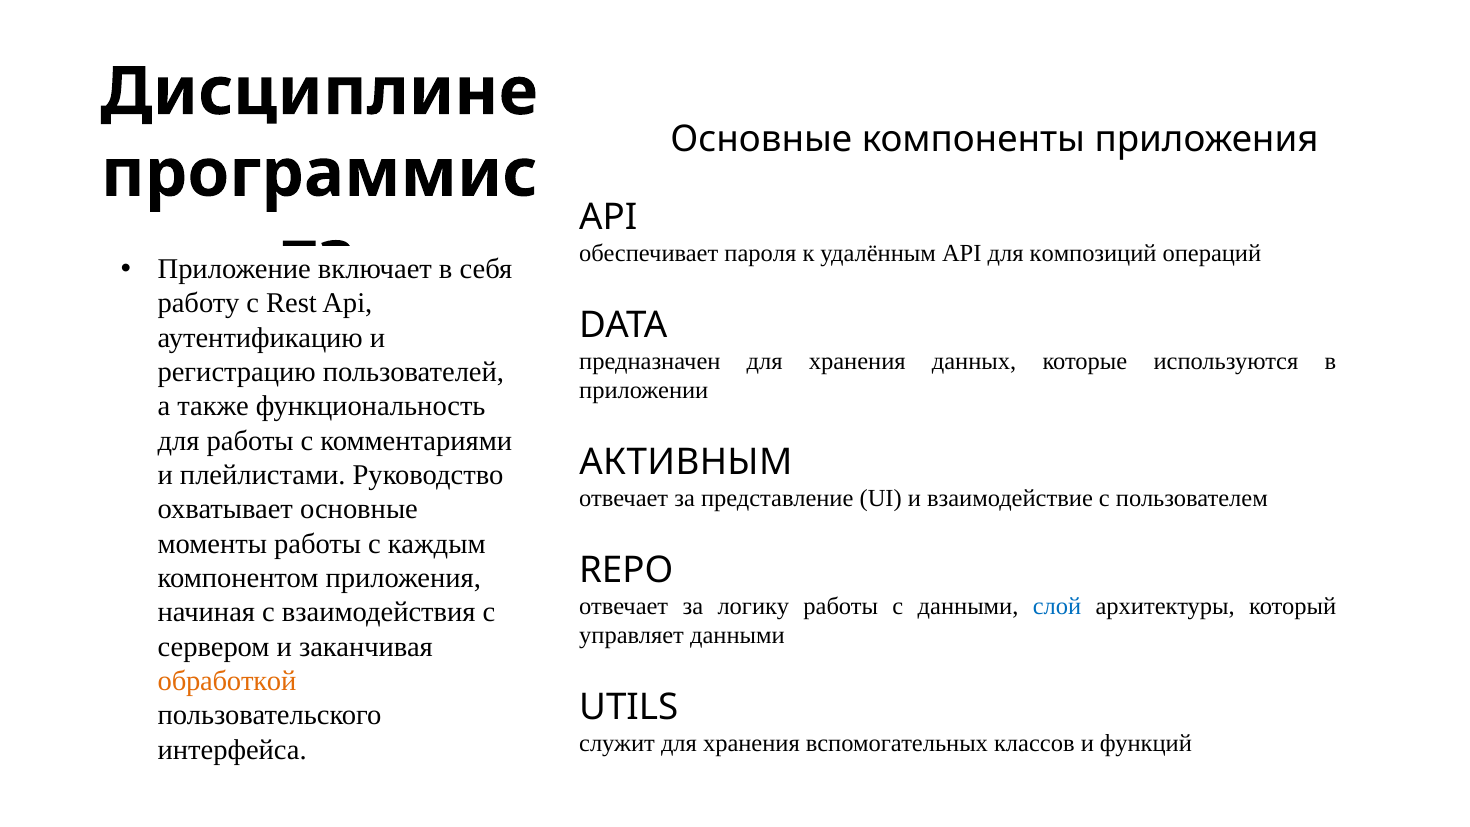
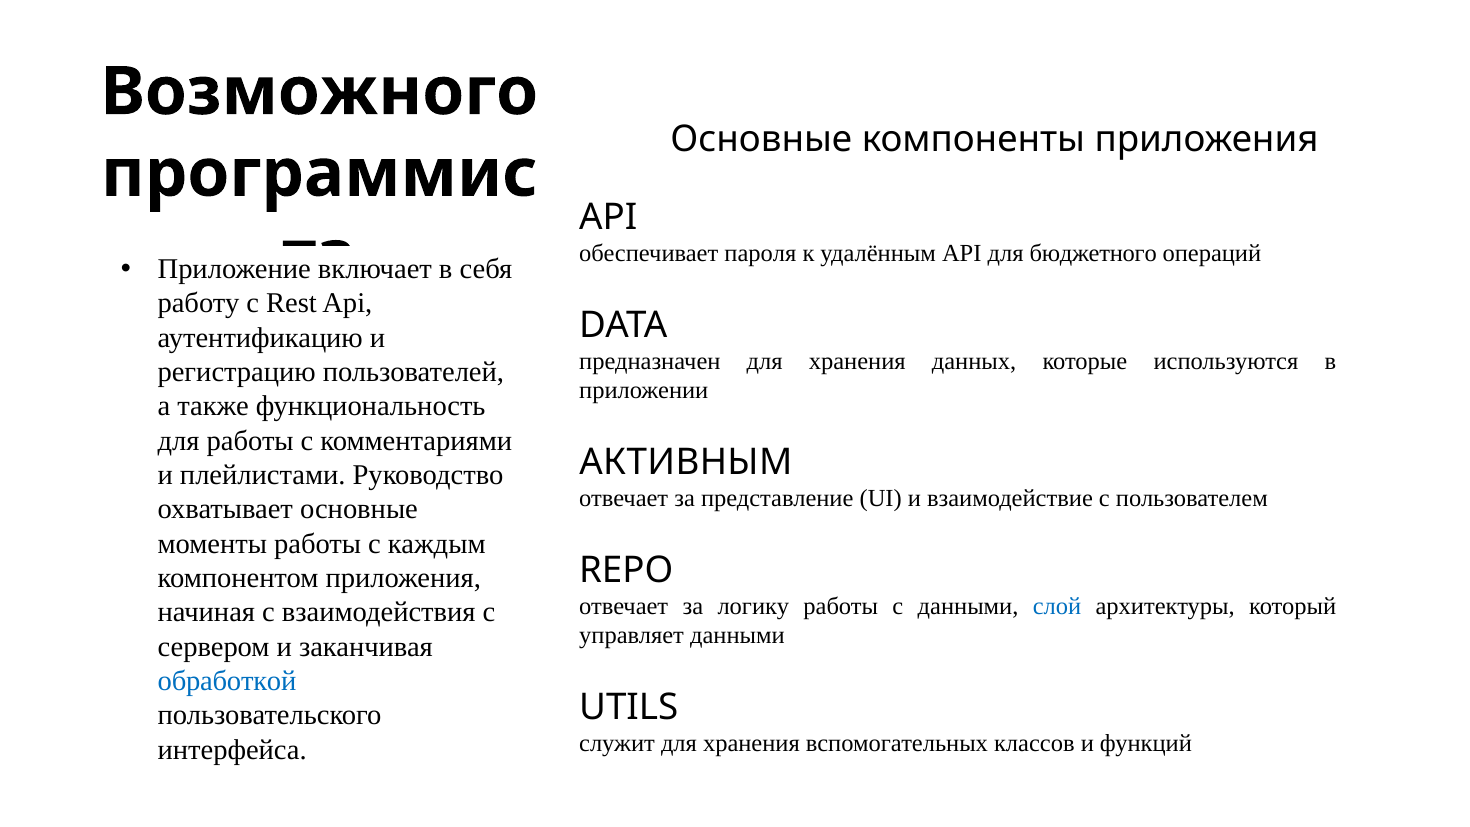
Дисциплине: Дисциплине -> Возможного
композиций: композиций -> бюджетного
обработкой colour: orange -> blue
